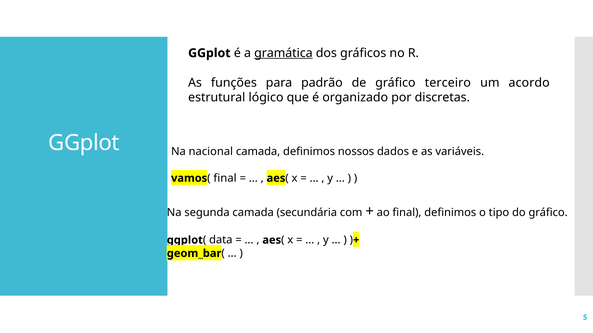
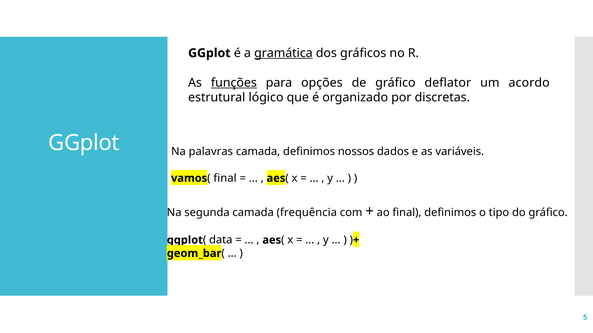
funções underline: none -> present
padrão: padrão -> opções
terceiro: terceiro -> deflator
nacional: nacional -> palavras
secundária: secundária -> frequência
